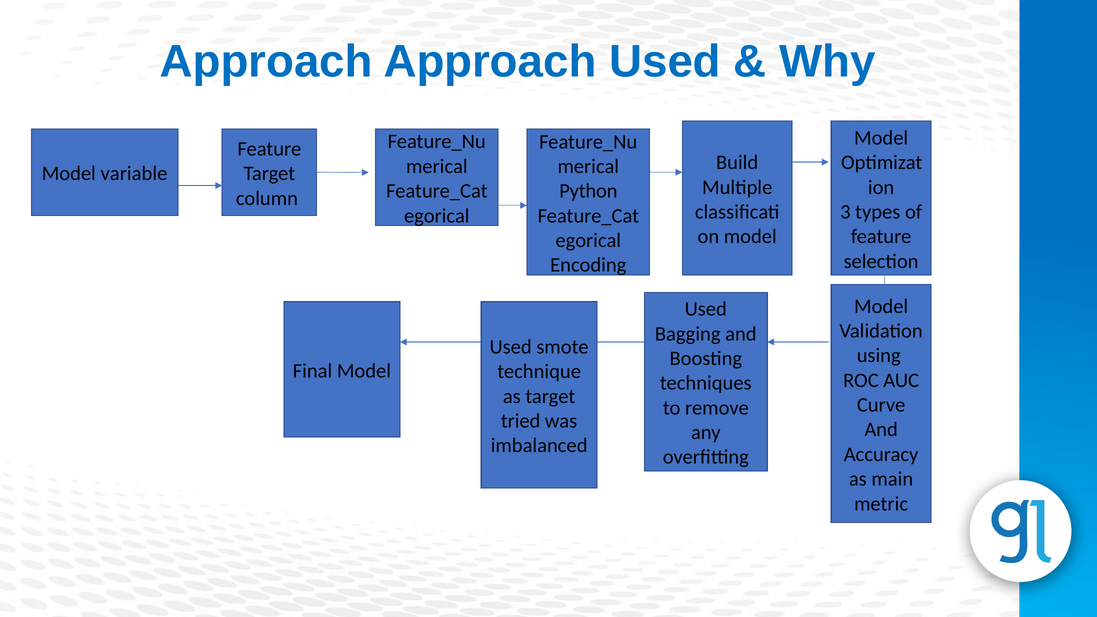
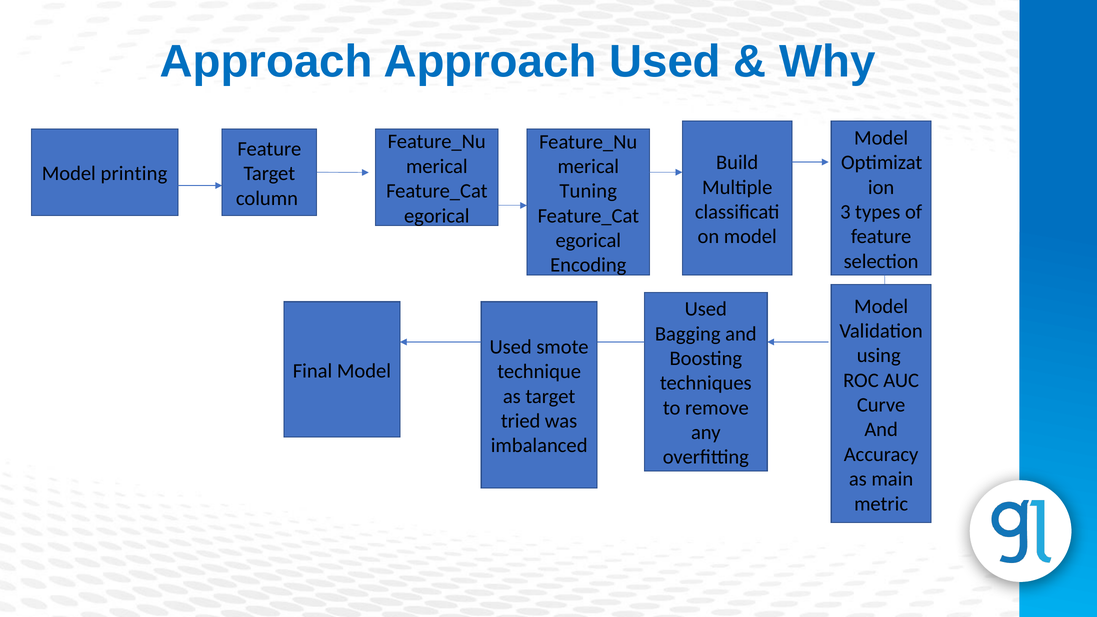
variable: variable -> printing
Python: Python -> Tuning
